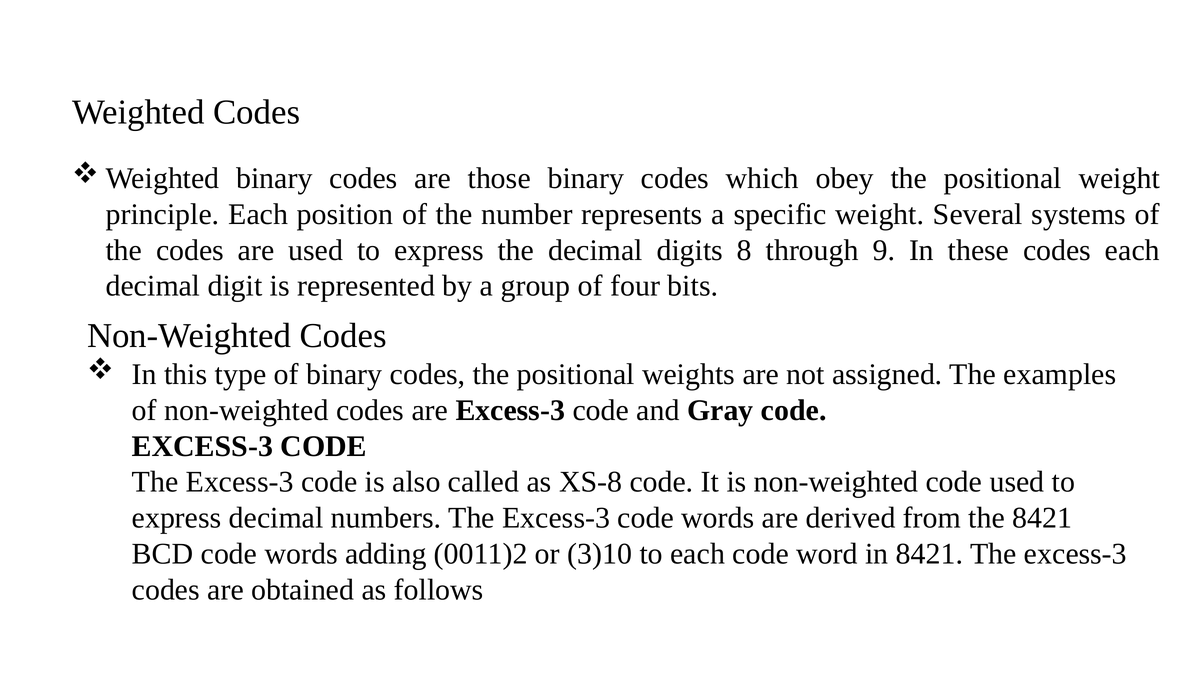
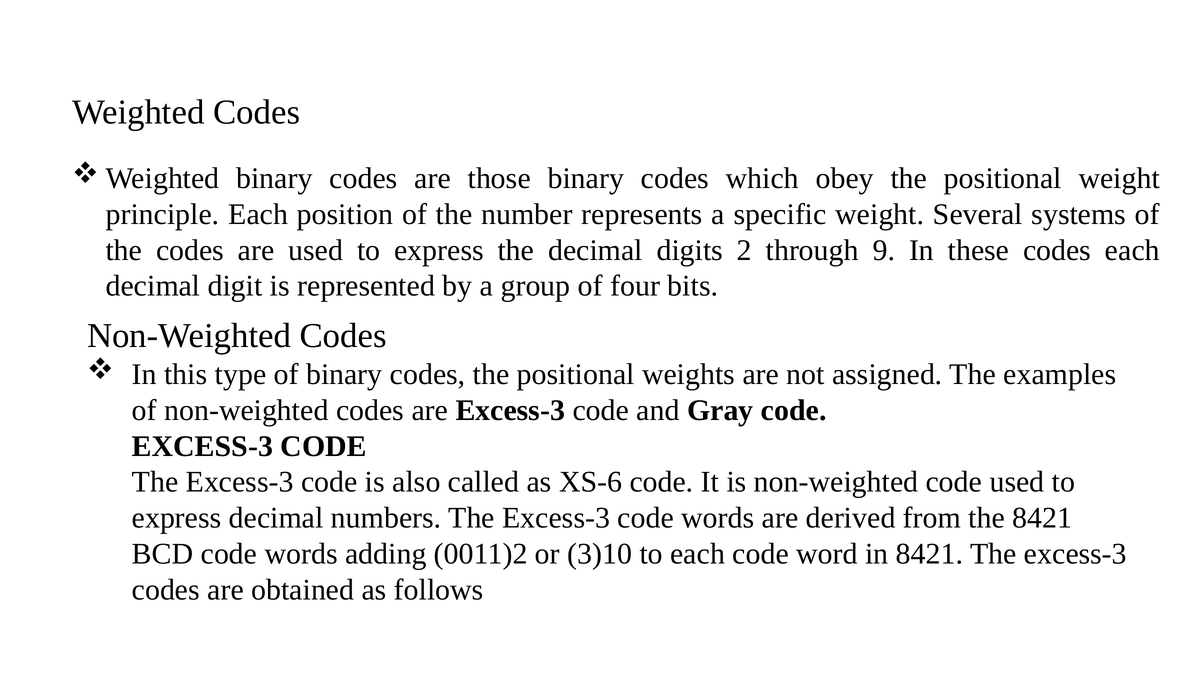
8: 8 -> 2
XS-8: XS-8 -> XS-6
